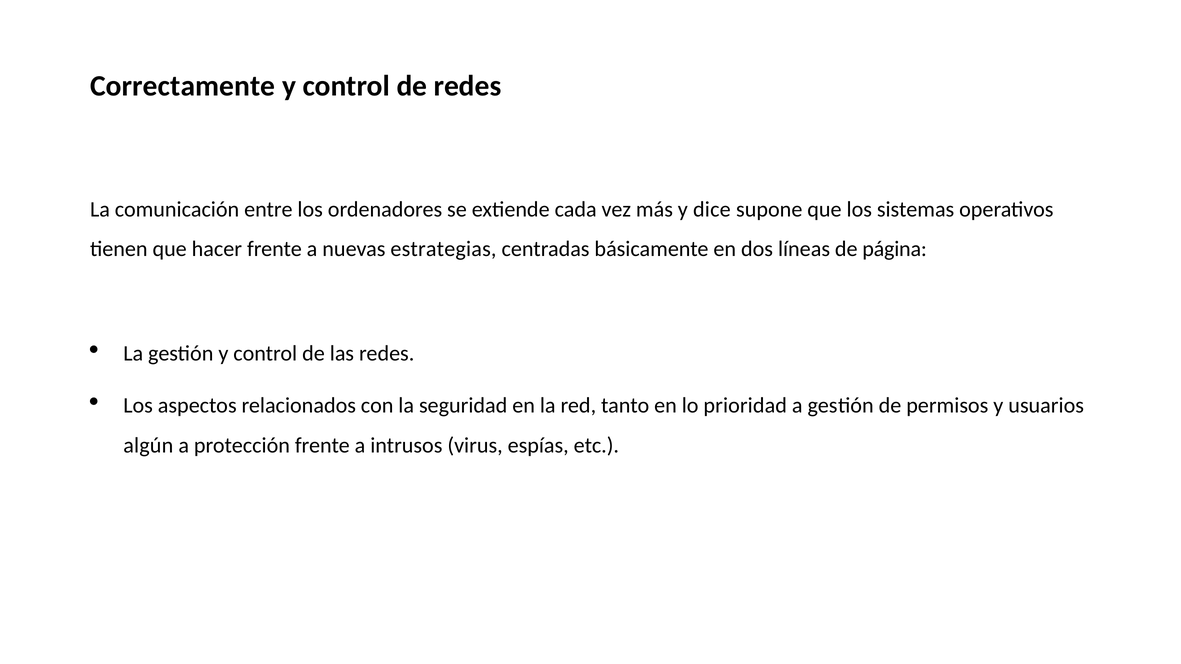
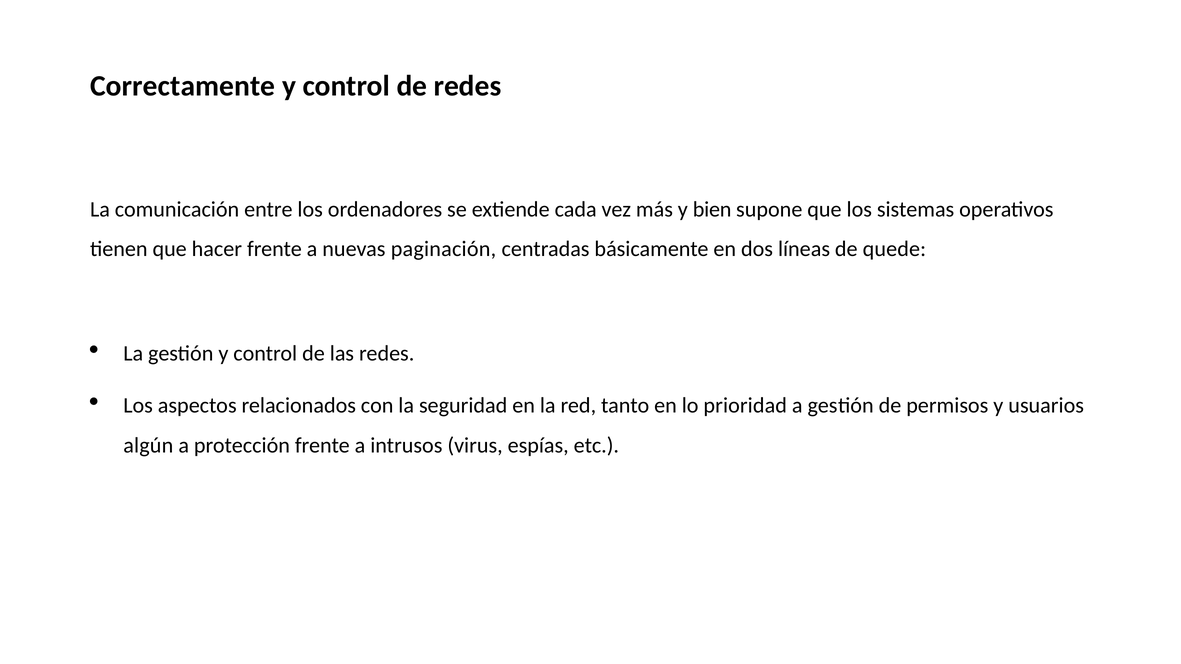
dice: dice -> bien
estrategias: estrategias -> paginación
página: página -> quede
